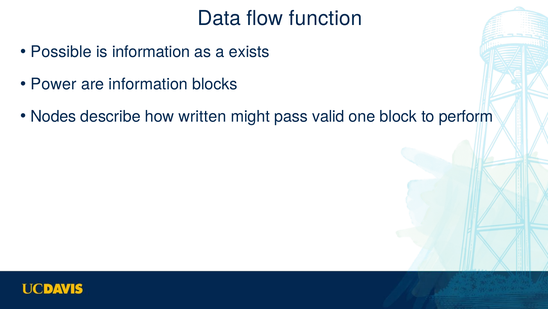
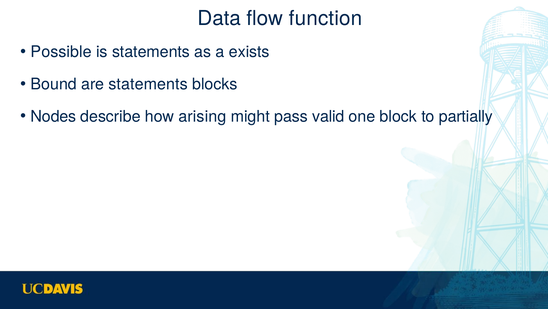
is information: information -> statements
Power: Power -> Bound
are information: information -> statements
written: written -> arising
perform: perform -> partially
